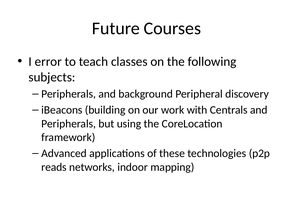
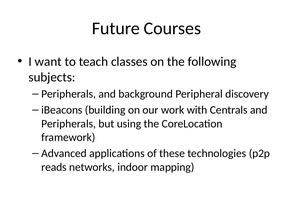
error: error -> want
